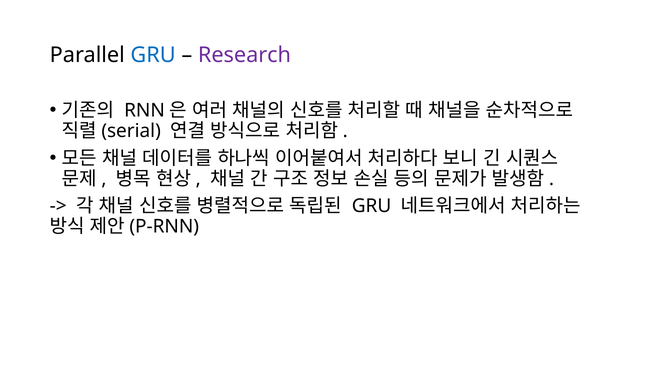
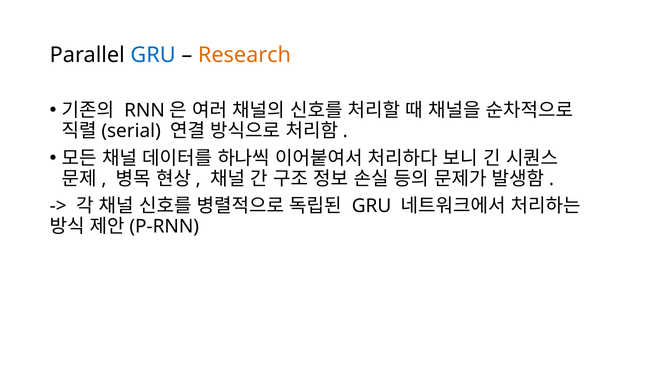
Research colour: purple -> orange
